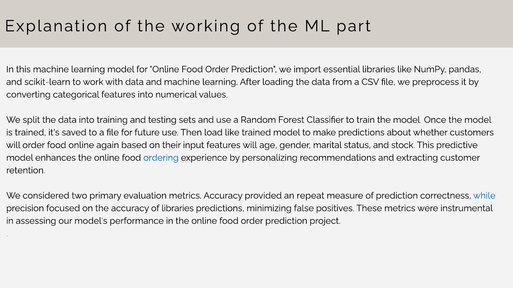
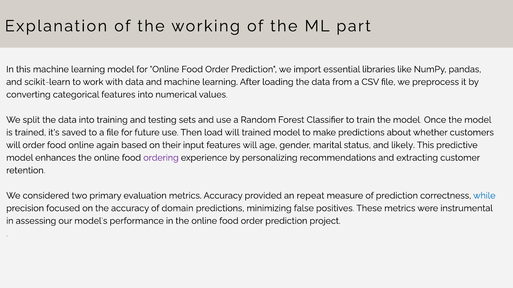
load like: like -> will
stock: stock -> likely
ordering colour: blue -> purple
of libraries: libraries -> domain
